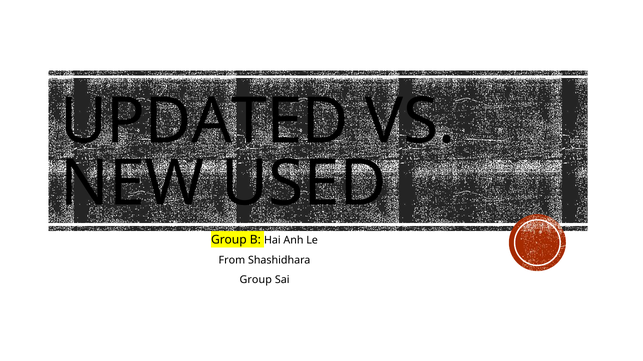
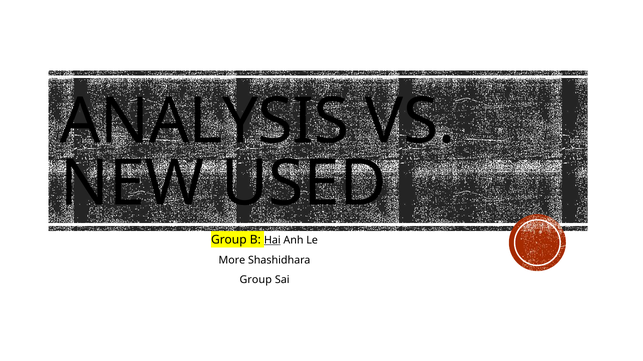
UPDATED: UPDATED -> ANALYSIS
Hai underline: none -> present
From: From -> More
